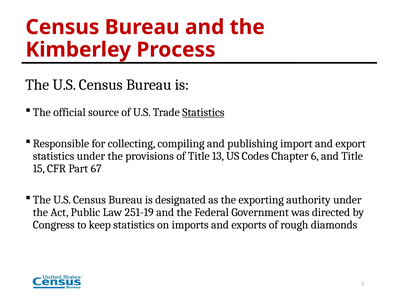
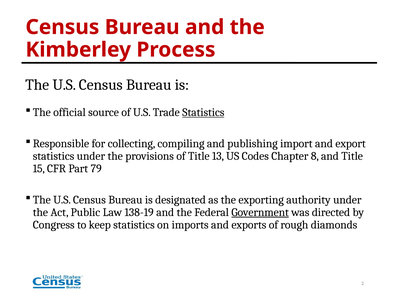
6: 6 -> 8
67: 67 -> 79
251-19: 251-19 -> 138-19
Government underline: none -> present
